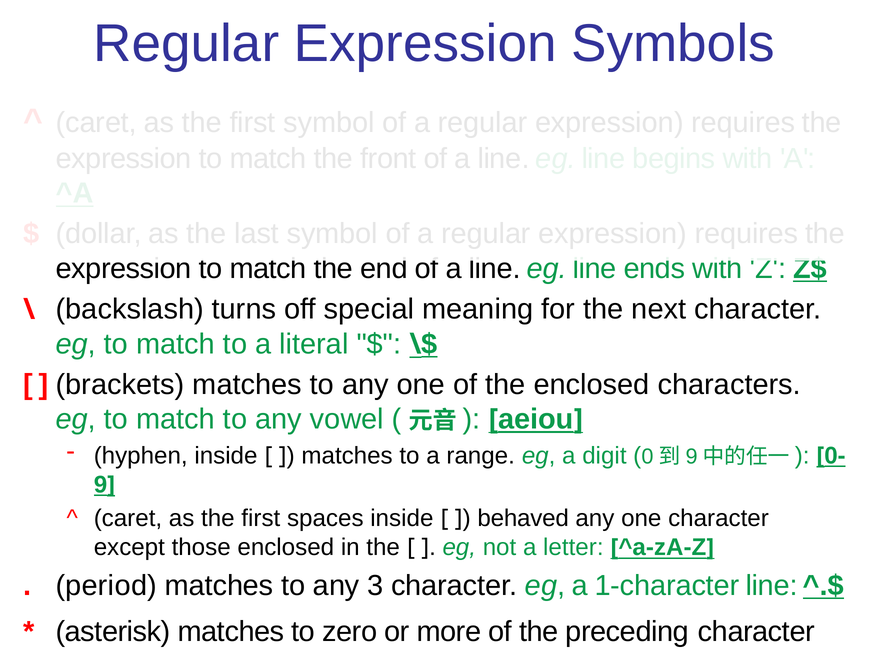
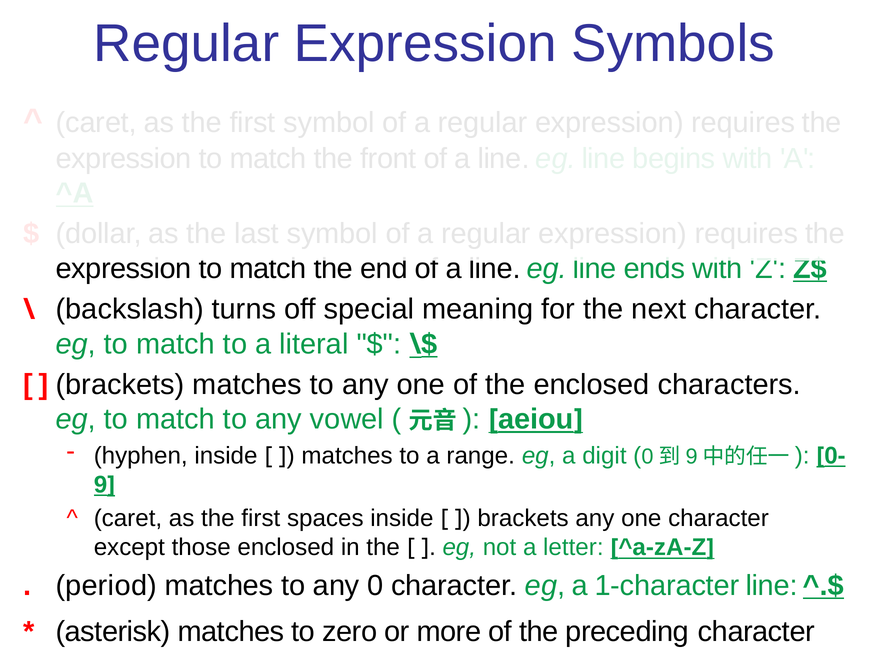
behaved at (523, 518): behaved -> brackets
3: 3 -> 0
